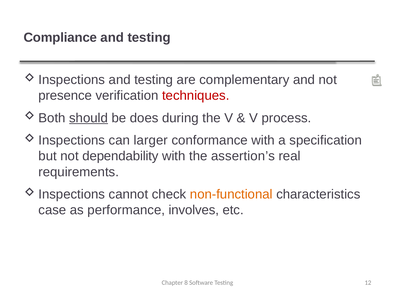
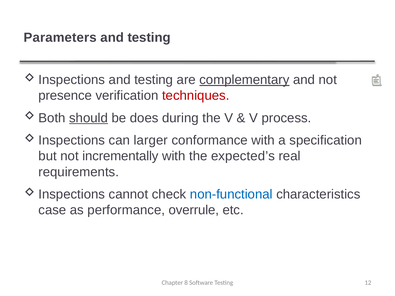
Compliance: Compliance -> Parameters
complementary underline: none -> present
dependability: dependability -> incrementally
assertion’s: assertion’s -> expected’s
non-functional colour: orange -> blue
involves: involves -> overrule
